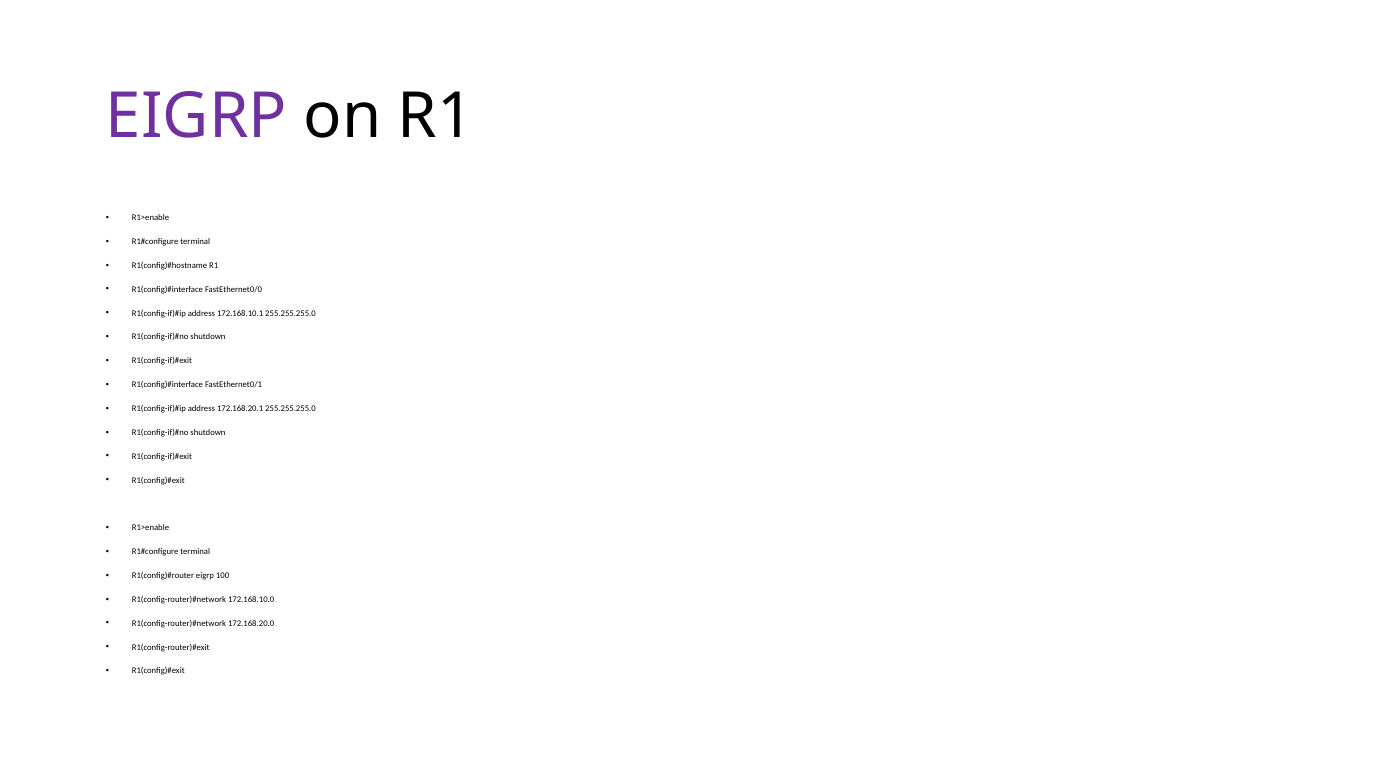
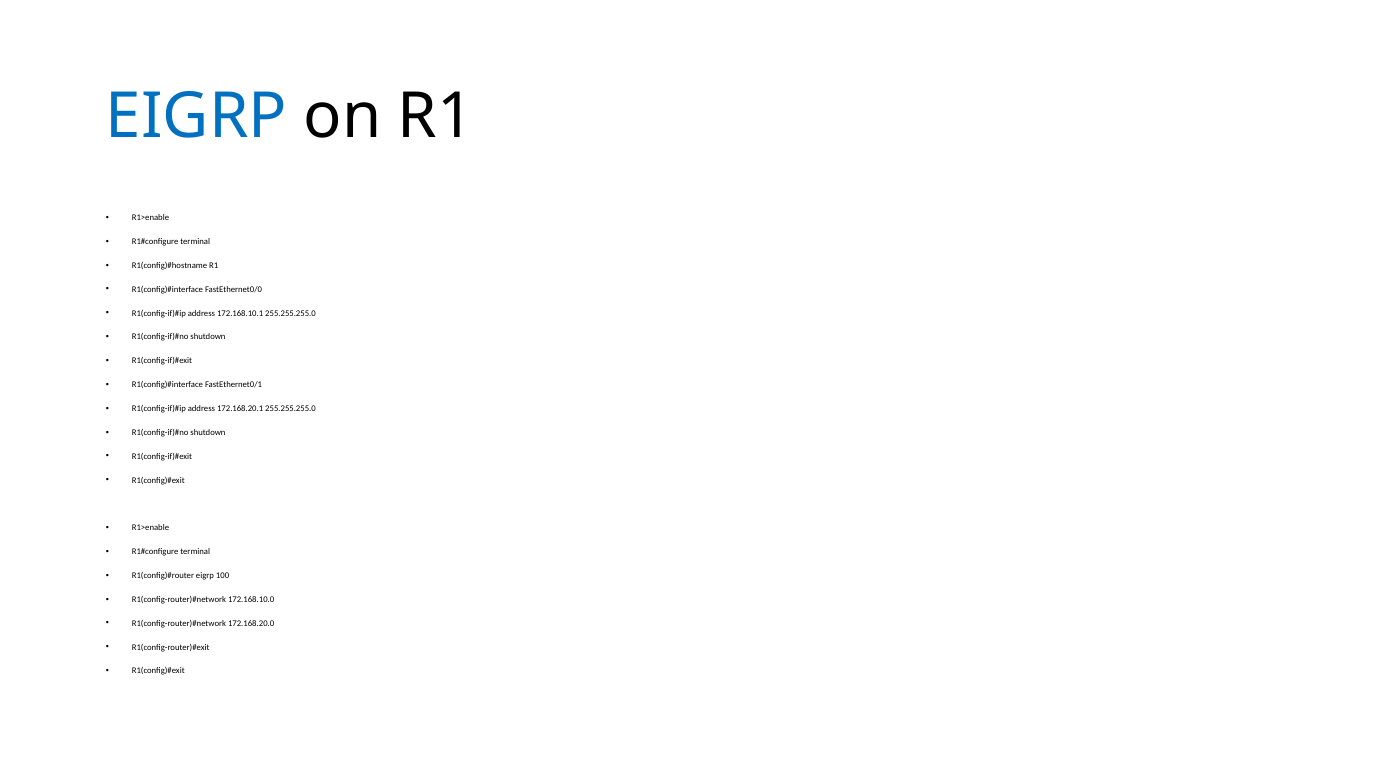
EIGRP at (196, 117) colour: purple -> blue
